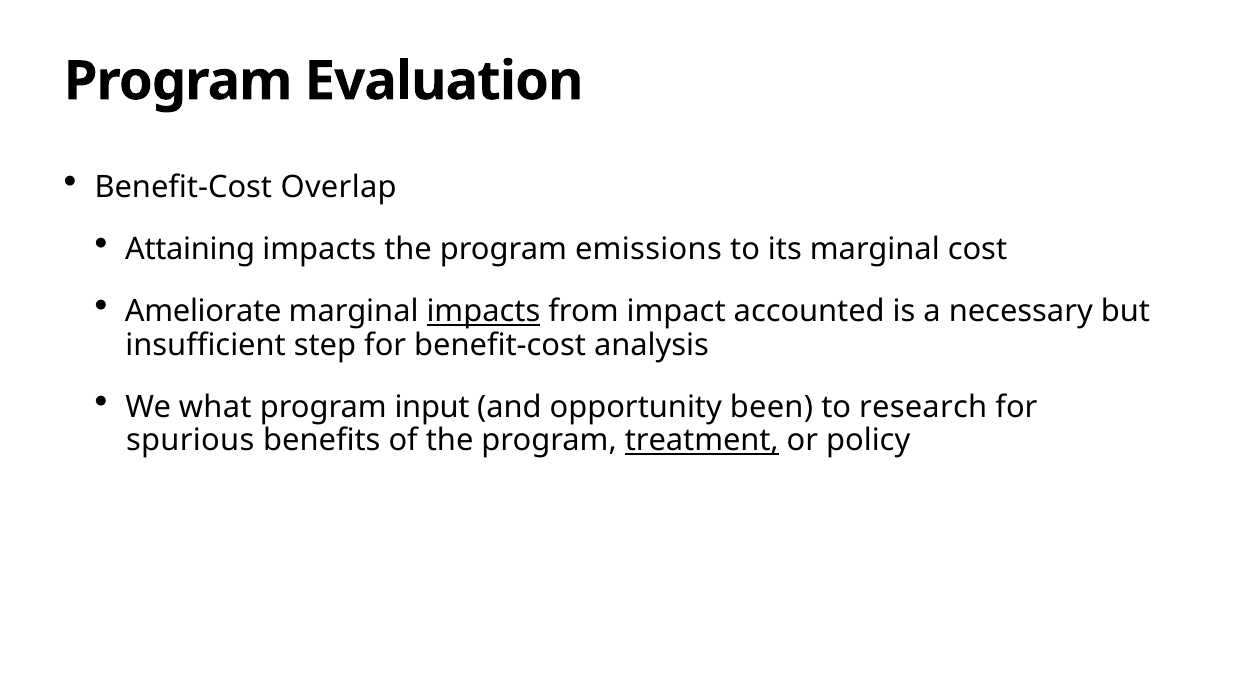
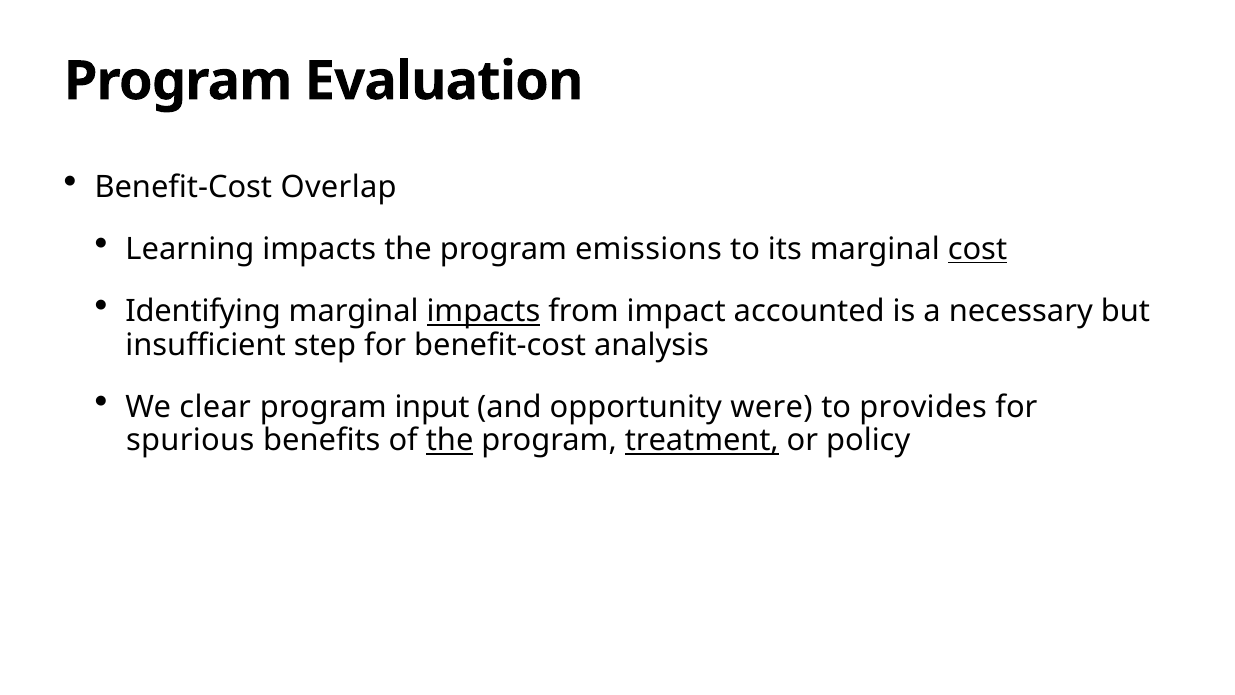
Attaining: Attaining -> Learning
cost underline: none -> present
Ameliorate: Ameliorate -> Identifying
what: what -> clear
been: been -> were
research: research -> provides
the at (450, 440) underline: none -> present
